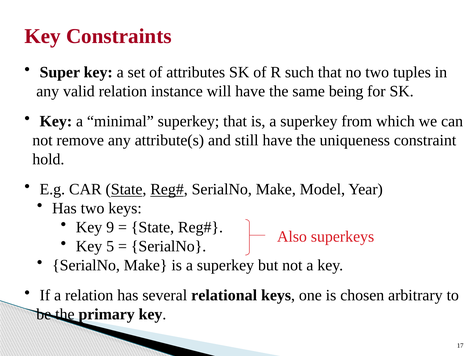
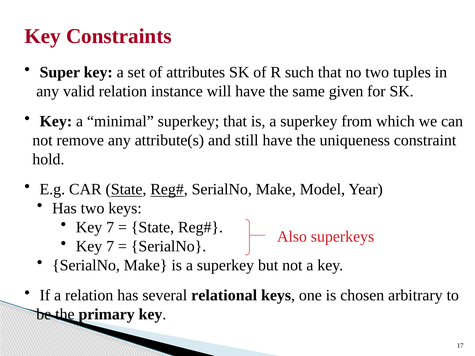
being: being -> given
9 at (110, 227): 9 -> 7
5 at (110, 246): 5 -> 7
